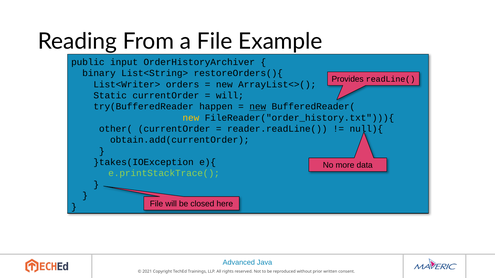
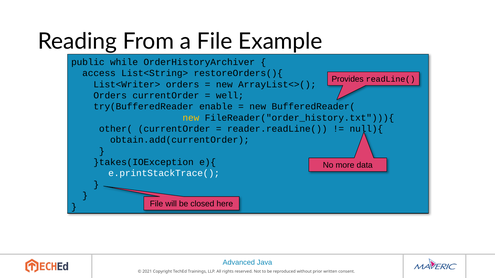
input: input -> while
binary: binary -> access
Static at (110, 96): Static -> Orders
will at (230, 96): will -> well
happen: happen -> enable
new at (258, 107) underline: present -> none
e.printStackTrace( colour: light green -> white
